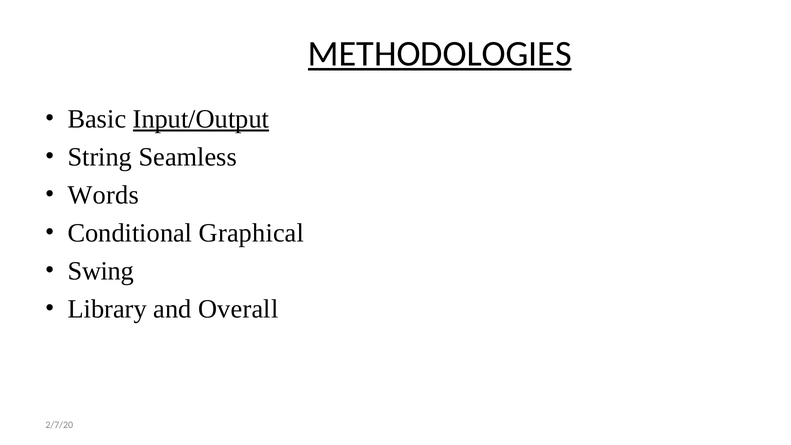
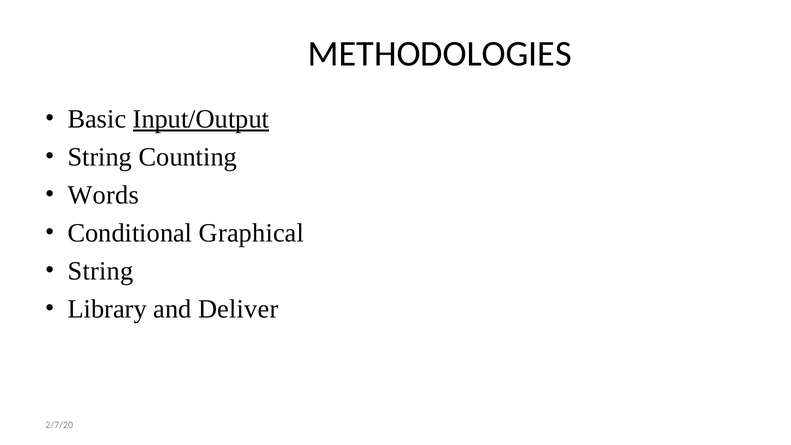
METHODOLOGIES underline: present -> none
Seamless: Seamless -> Counting
Swing at (101, 271): Swing -> String
Overall: Overall -> Deliver
